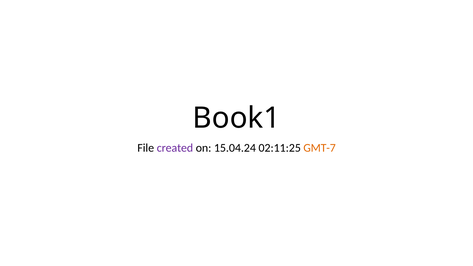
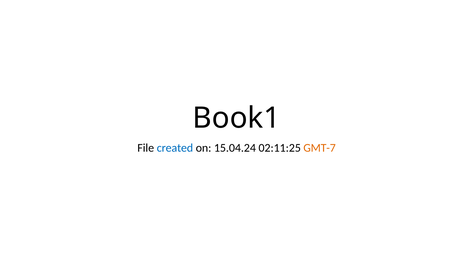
created colour: purple -> blue
